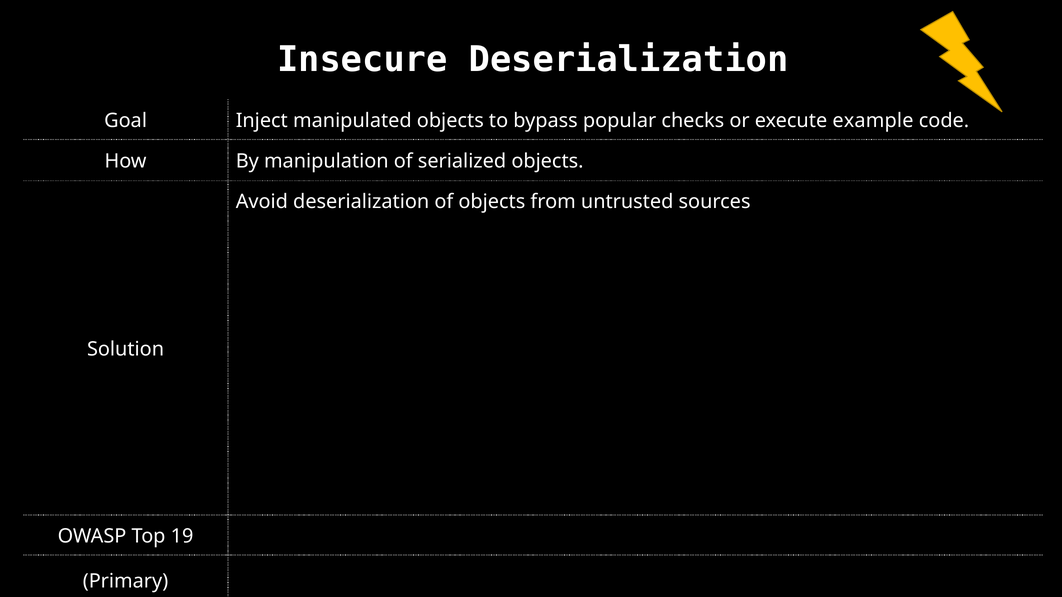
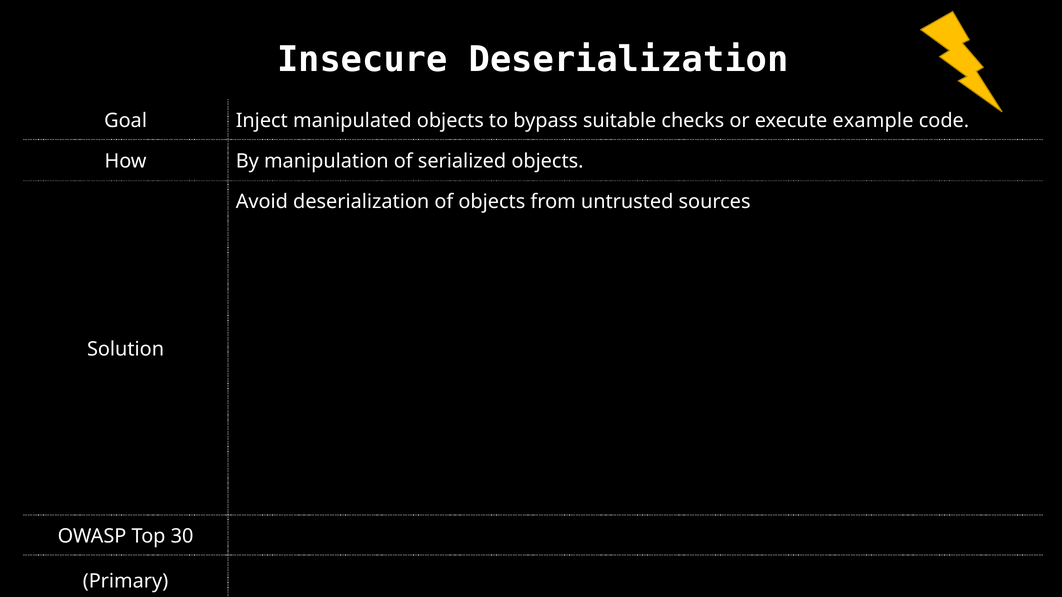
popular: popular -> suitable
19: 19 -> 30
